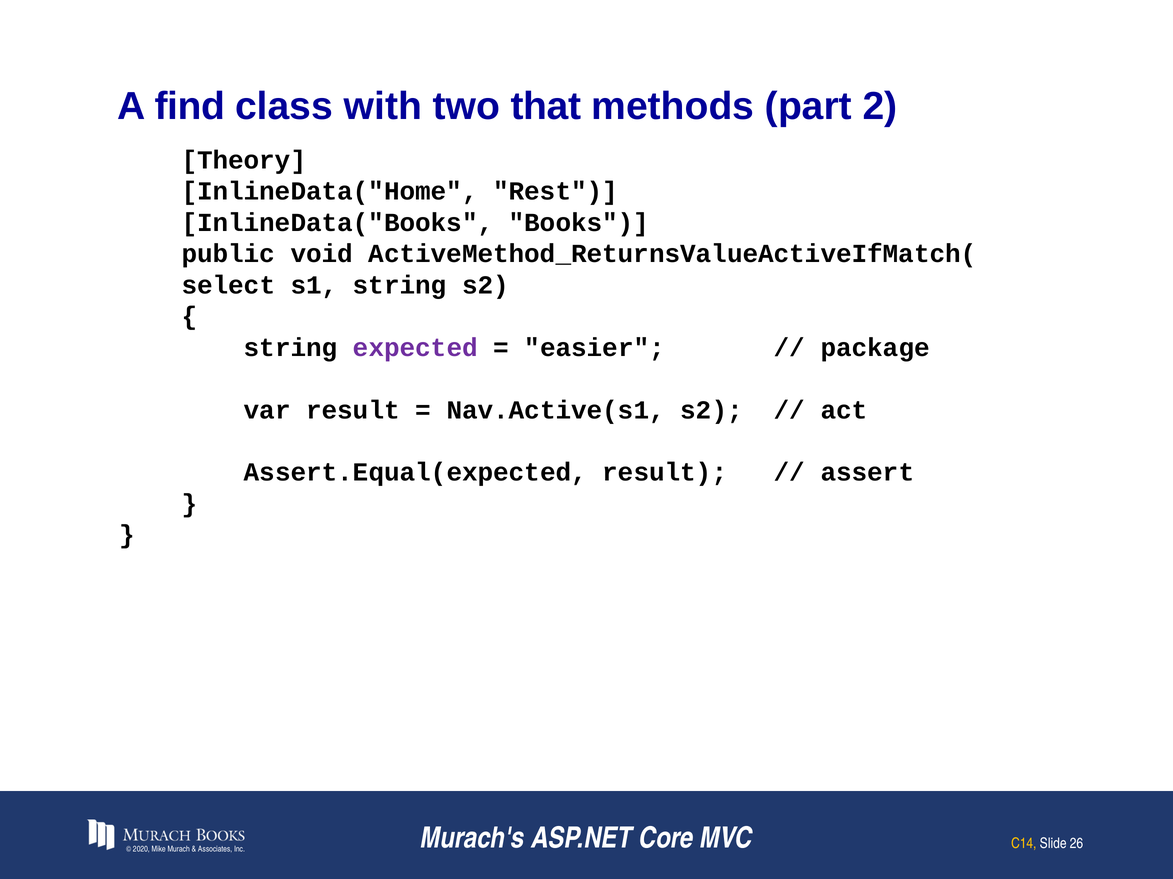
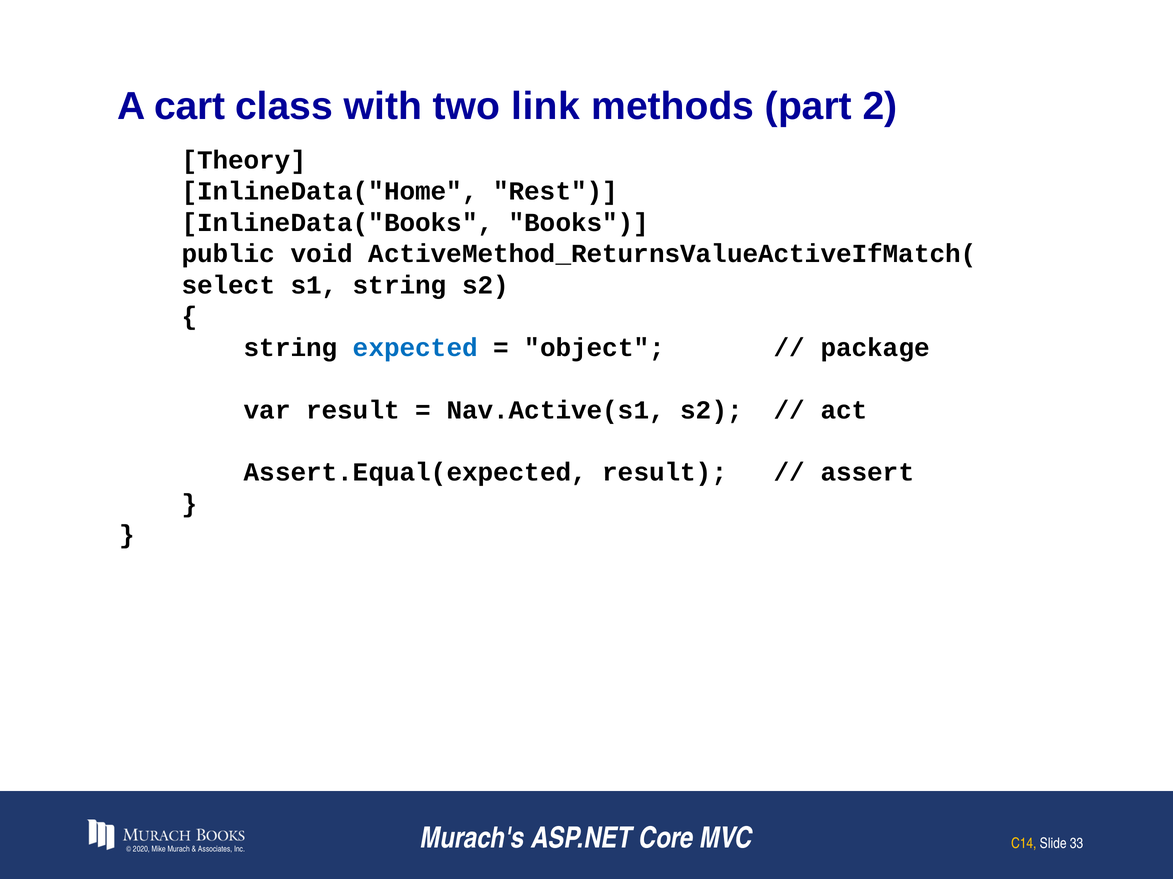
find: find -> cart
that: that -> link
expected colour: purple -> blue
easier: easier -> object
26: 26 -> 33
